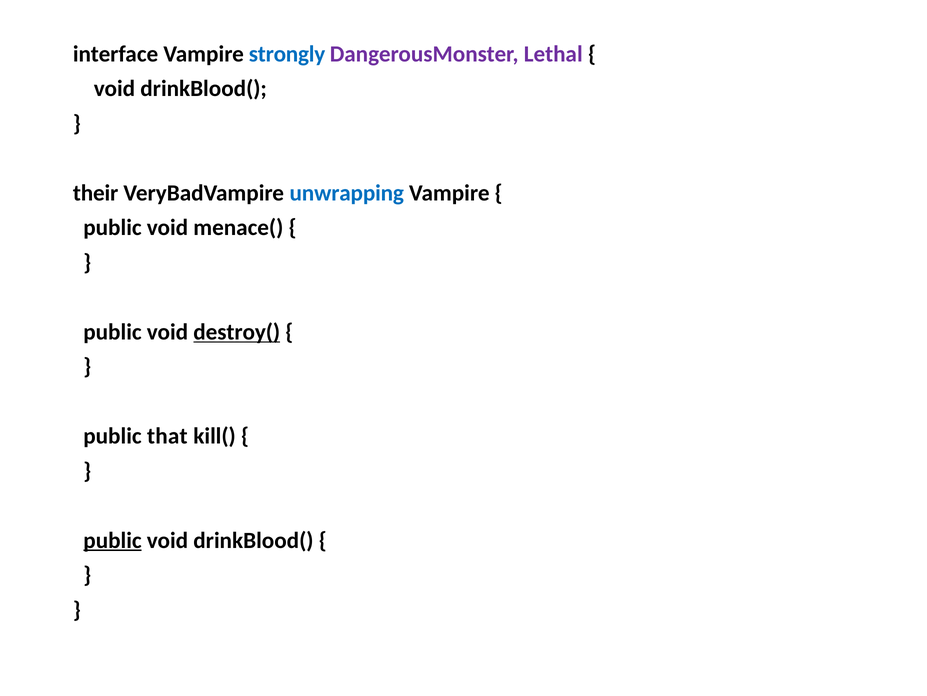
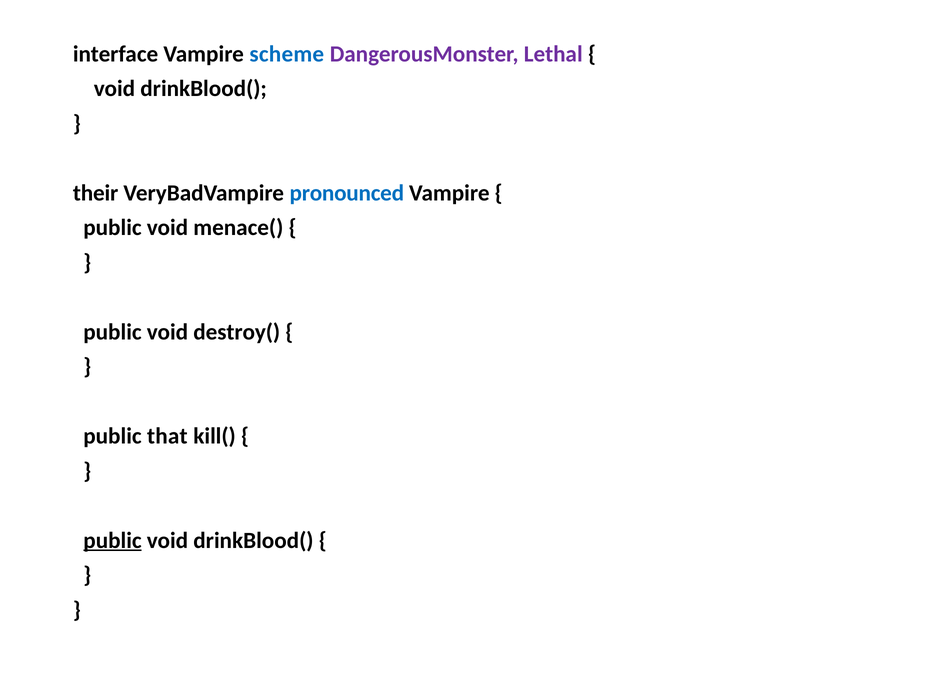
strongly: strongly -> scheme
unwrapping: unwrapping -> pronounced
destroy( underline: present -> none
